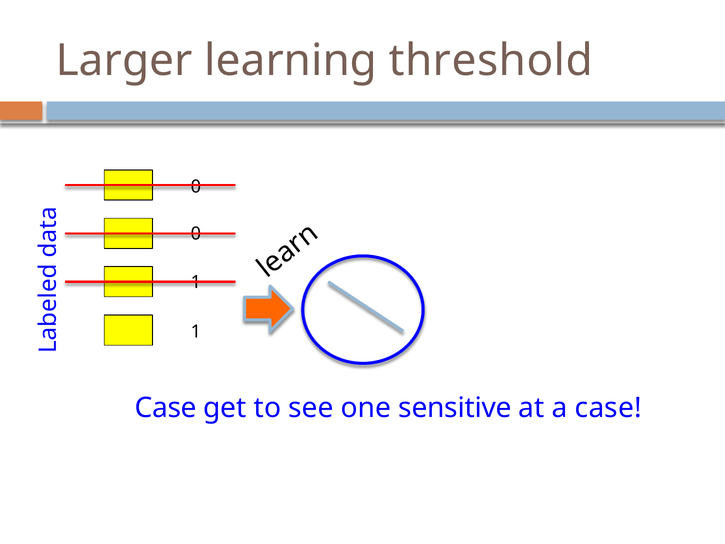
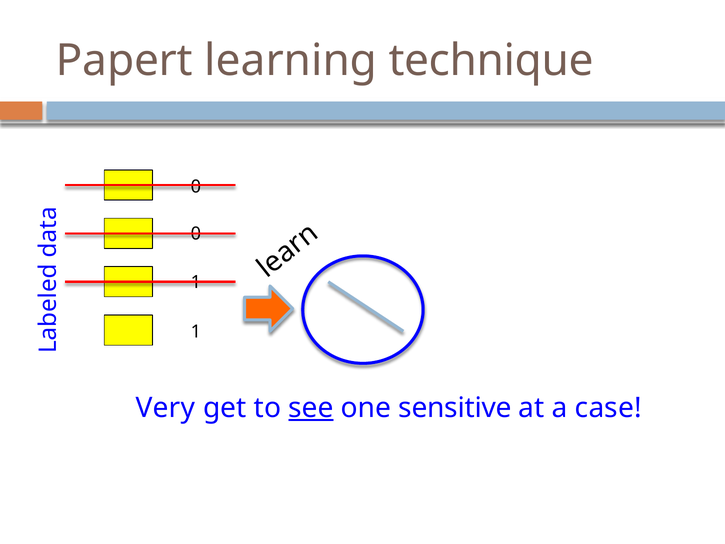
Larger: Larger -> Papert
threshold: threshold -> technique
Case at (166, 408): Case -> Very
see underline: none -> present
